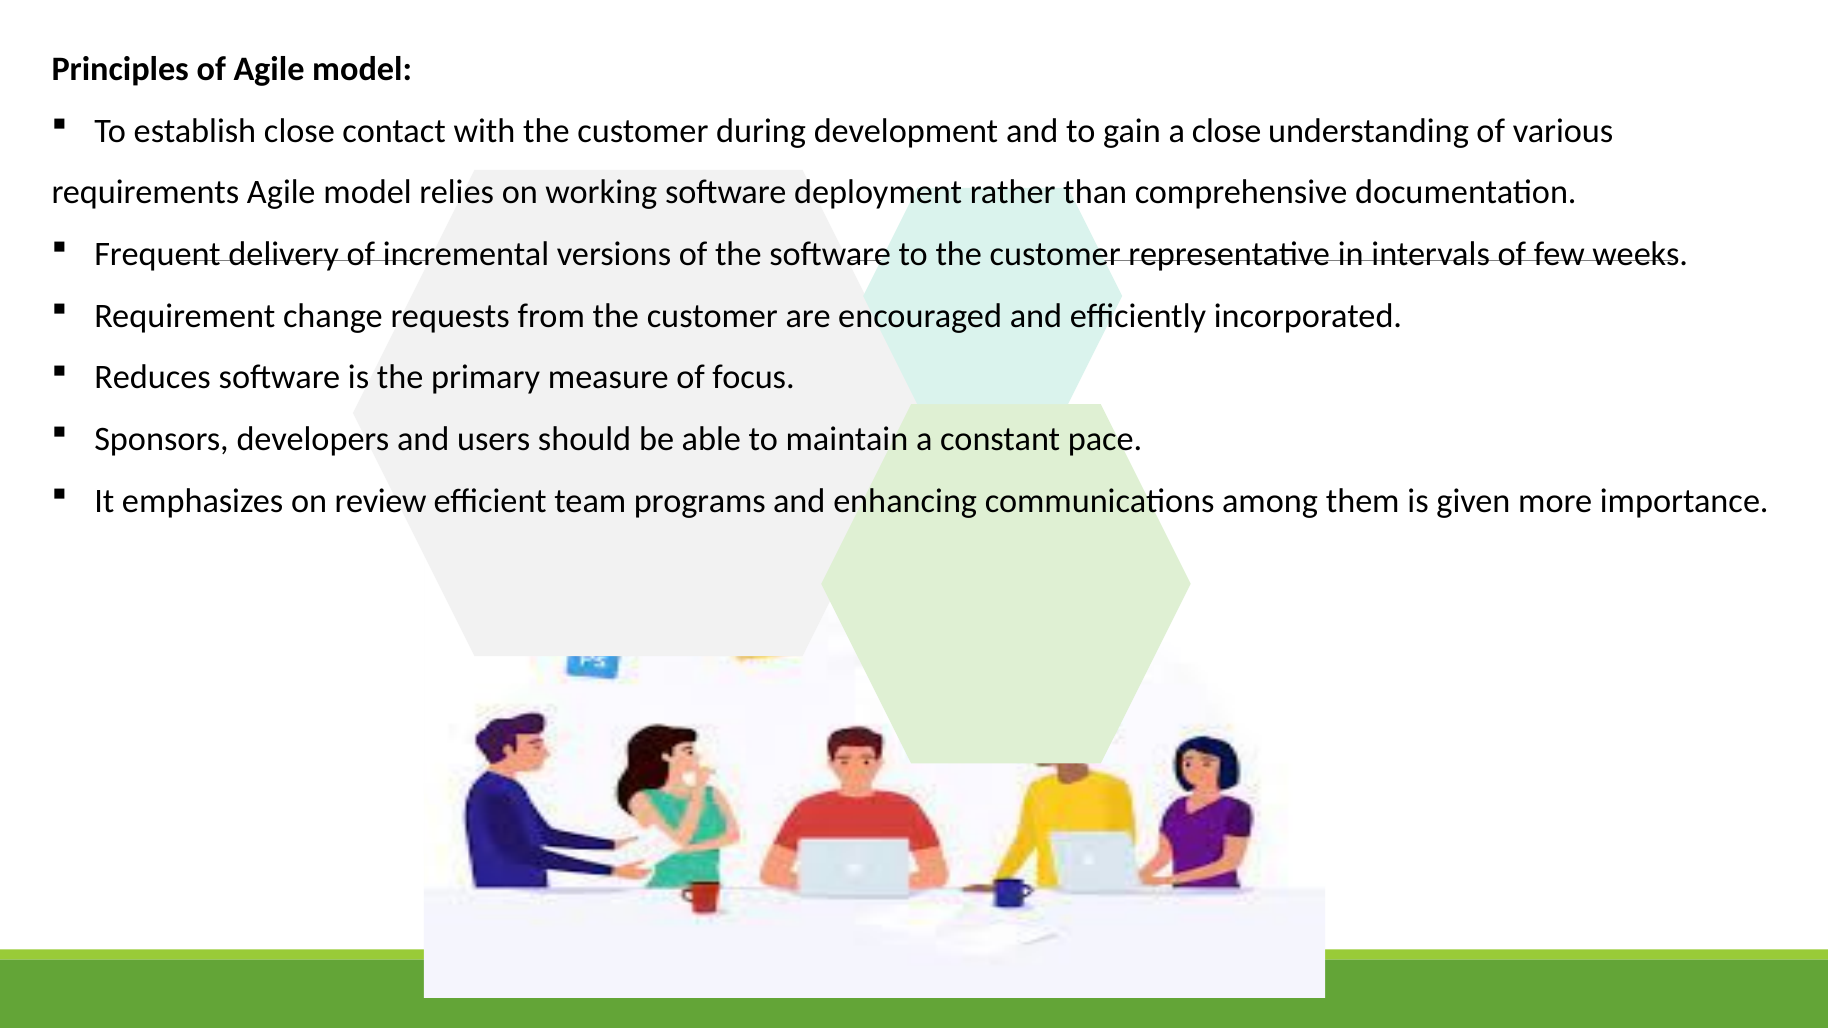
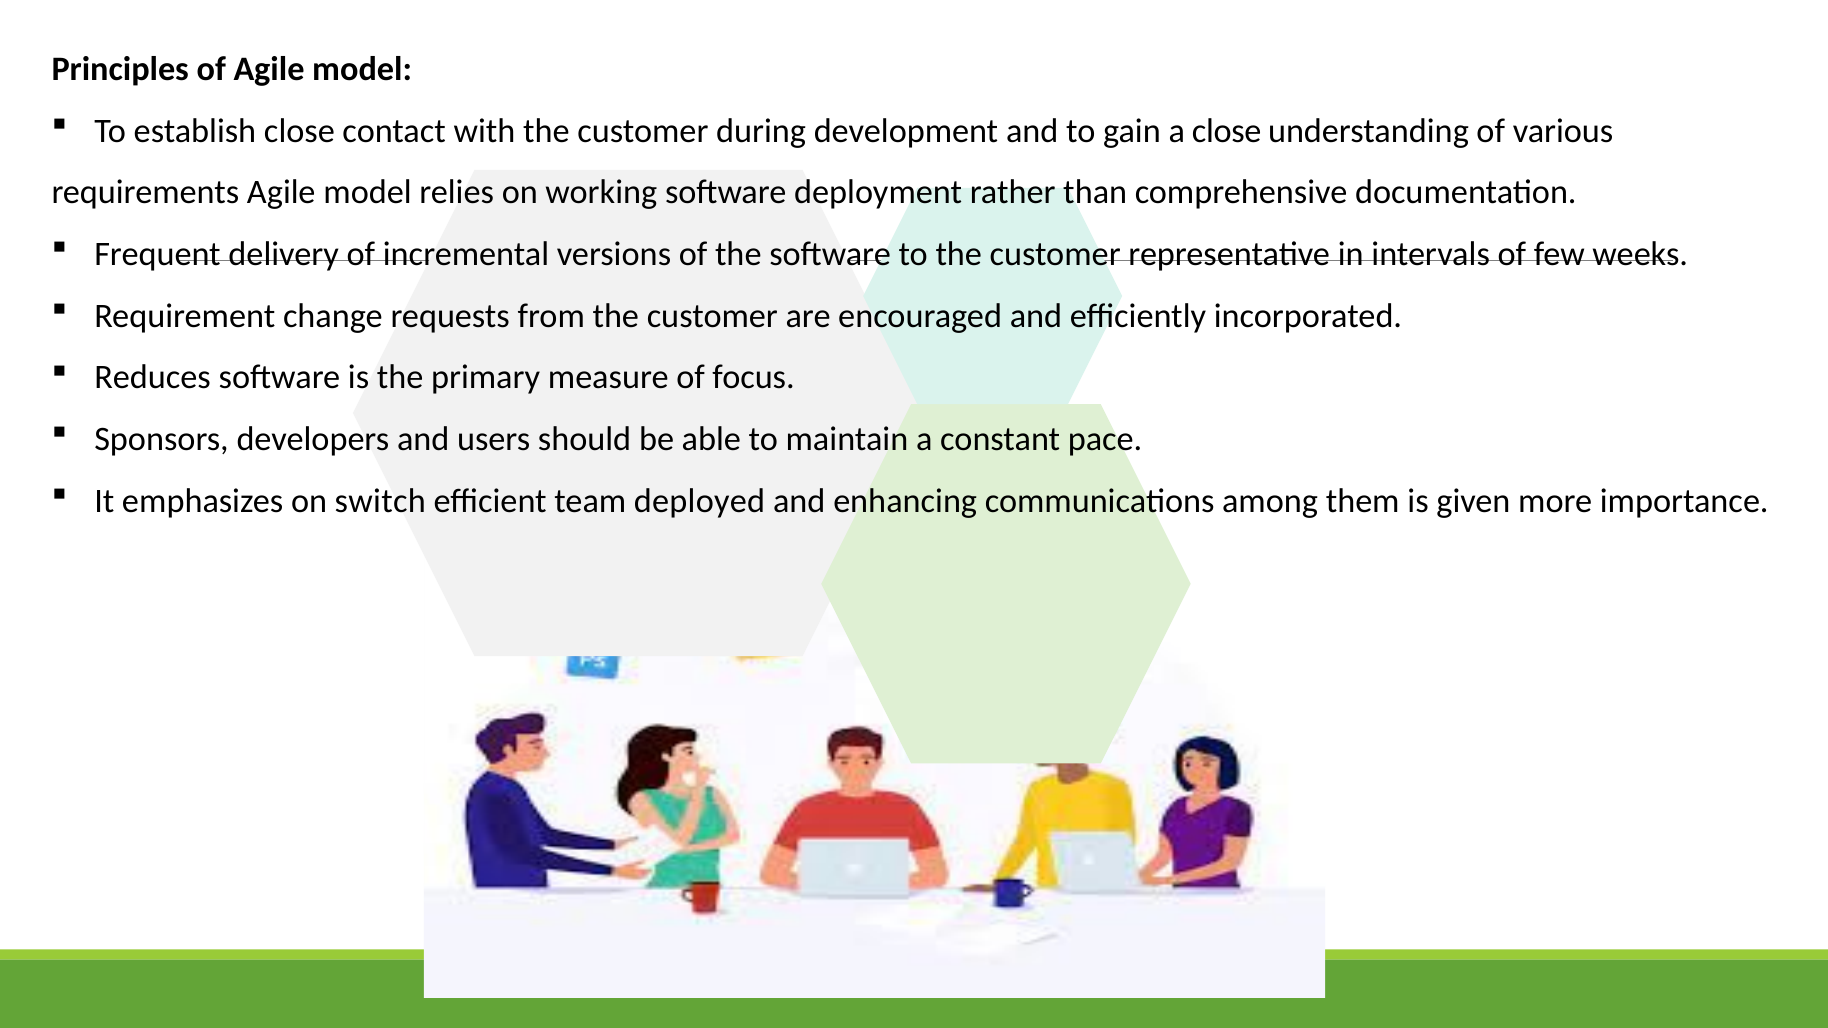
review: review -> switch
programs: programs -> deployed
